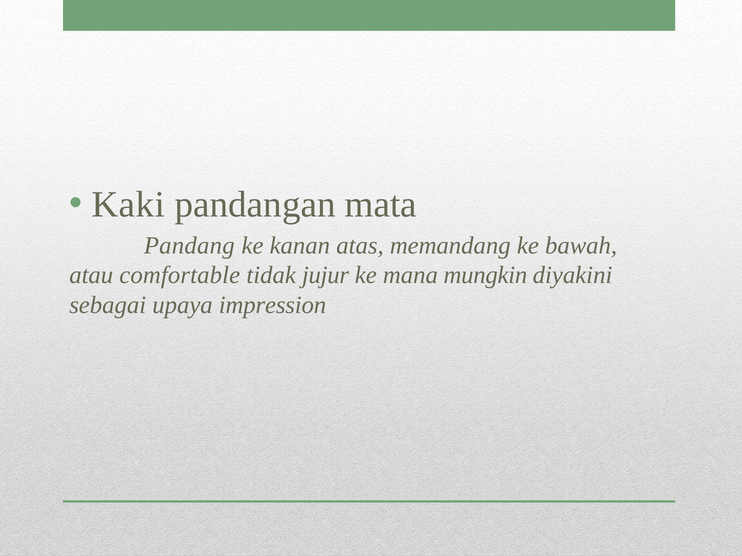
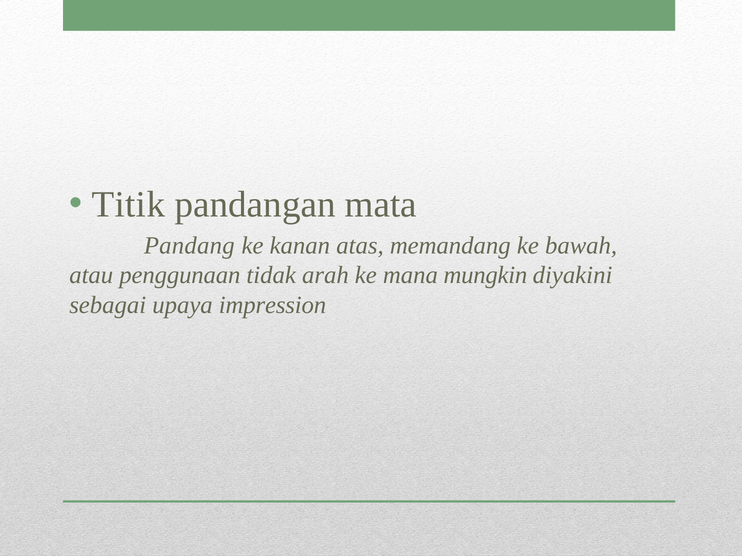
Kaki: Kaki -> Titik
comfortable: comfortable -> penggunaan
jujur: jujur -> arah
